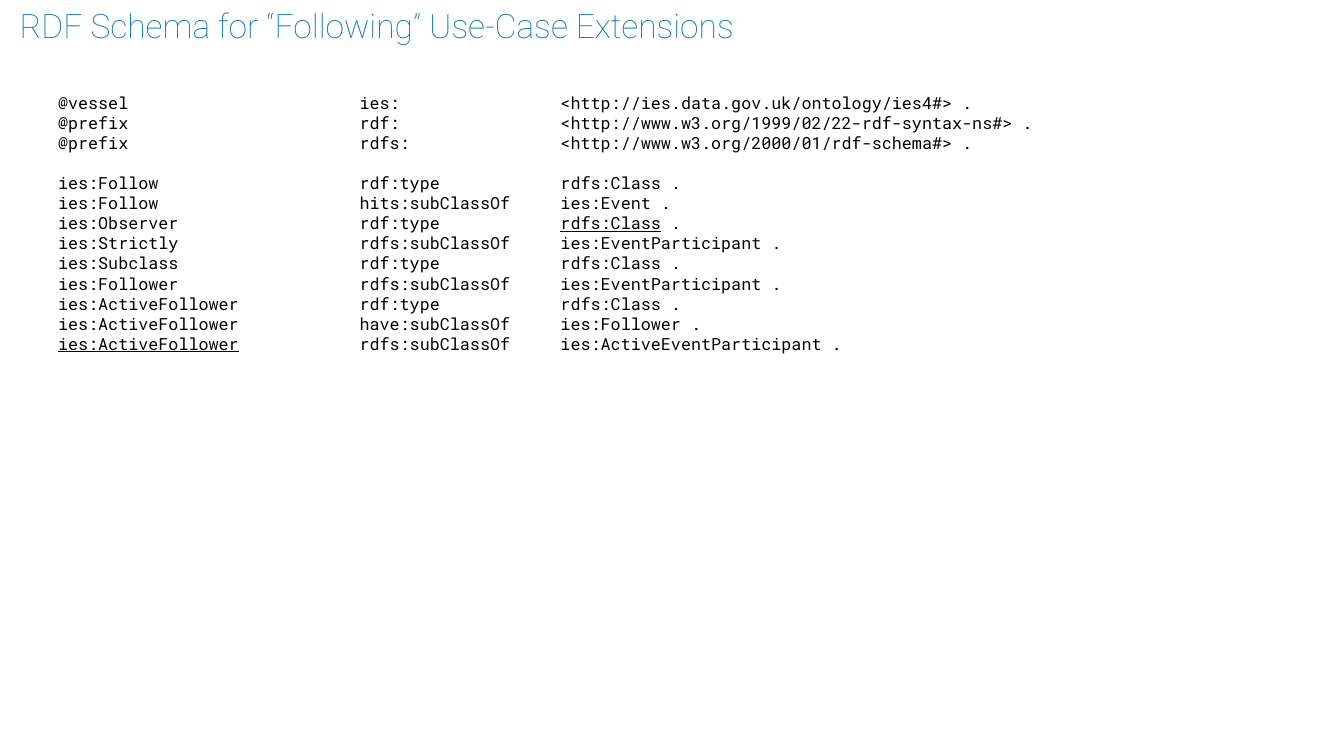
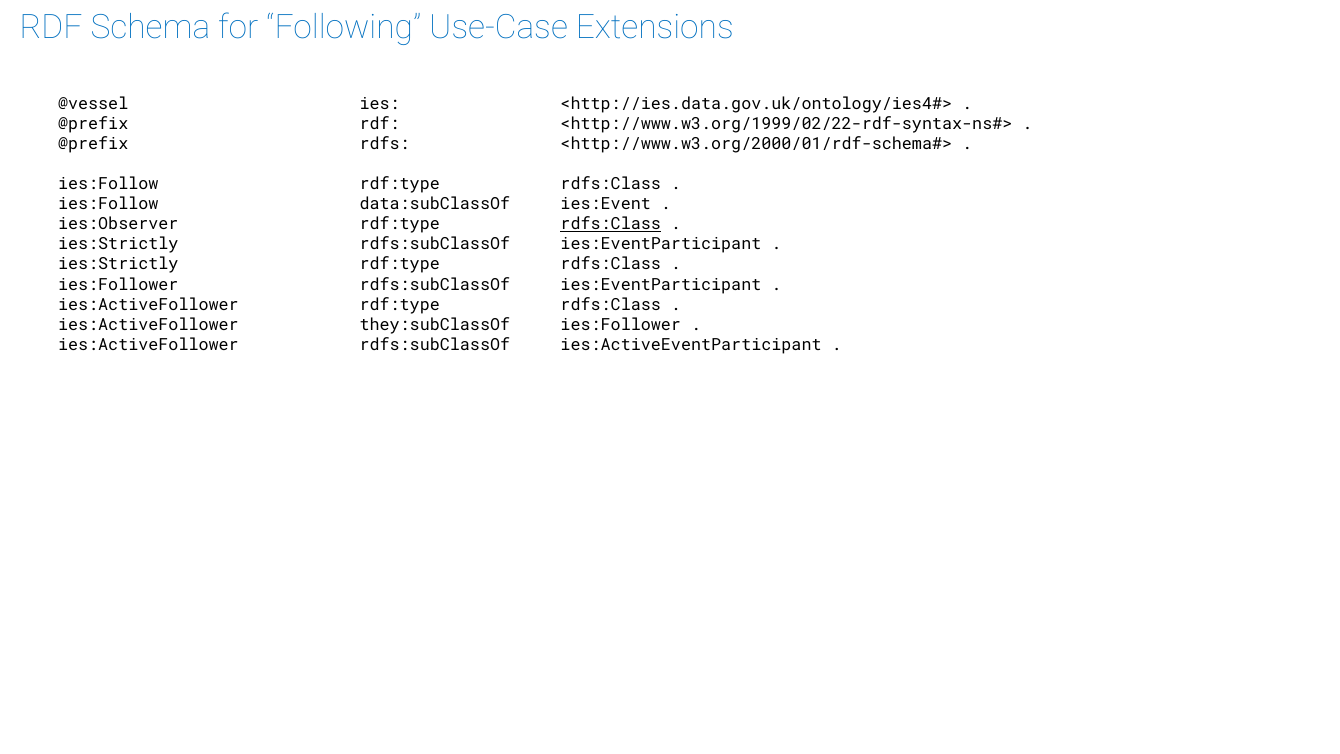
hits:subClassOf: hits:subClassOf -> data:subClassOf
ies:Subclass at (118, 264): ies:Subclass -> ies:Strictly
have:subClassOf: have:subClassOf -> they:subClassOf
ies:ActiveFollower at (148, 345) underline: present -> none
